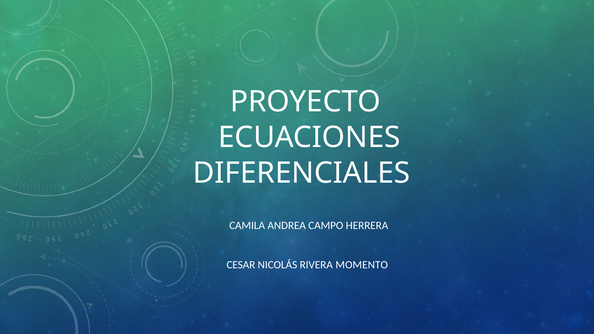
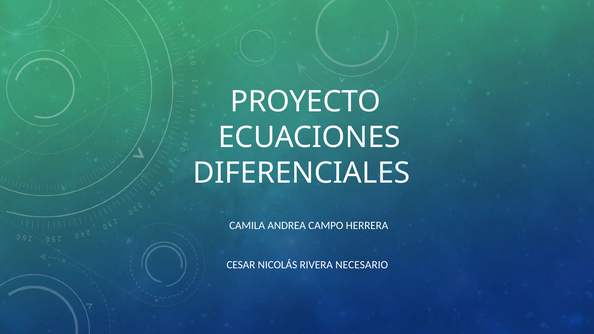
MOMENTO: MOMENTO -> NECESARIO
